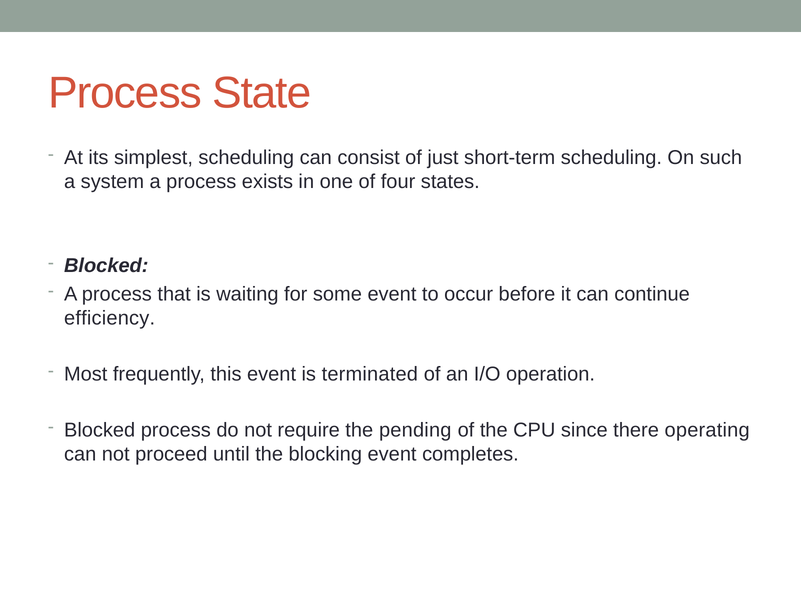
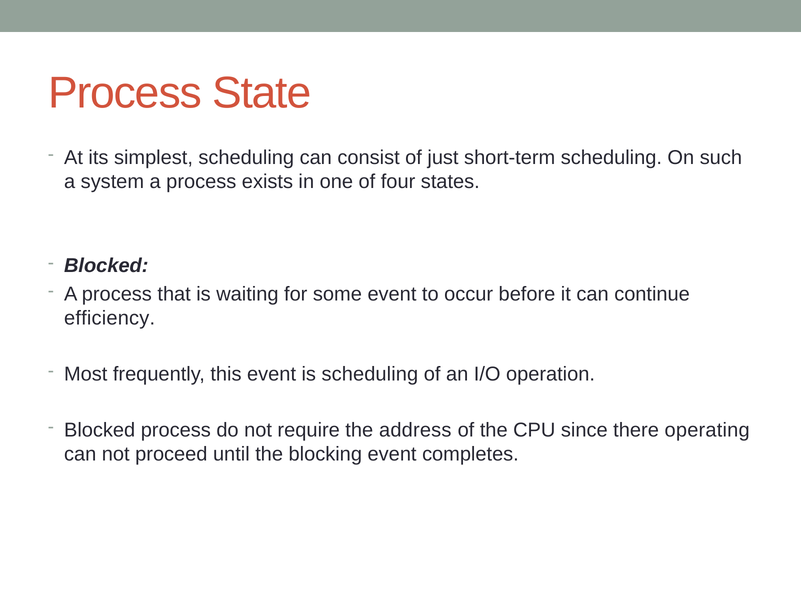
is terminated: terminated -> scheduling
pending: pending -> address
